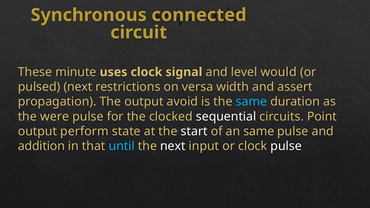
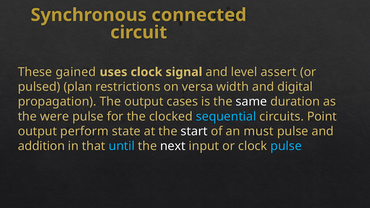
minute: minute -> gained
would: would -> assert
pulsed next: next -> plan
assert: assert -> digital
avoid: avoid -> cases
same at (251, 102) colour: light blue -> white
sequential colour: white -> light blue
an same: same -> must
pulse at (286, 146) colour: white -> light blue
